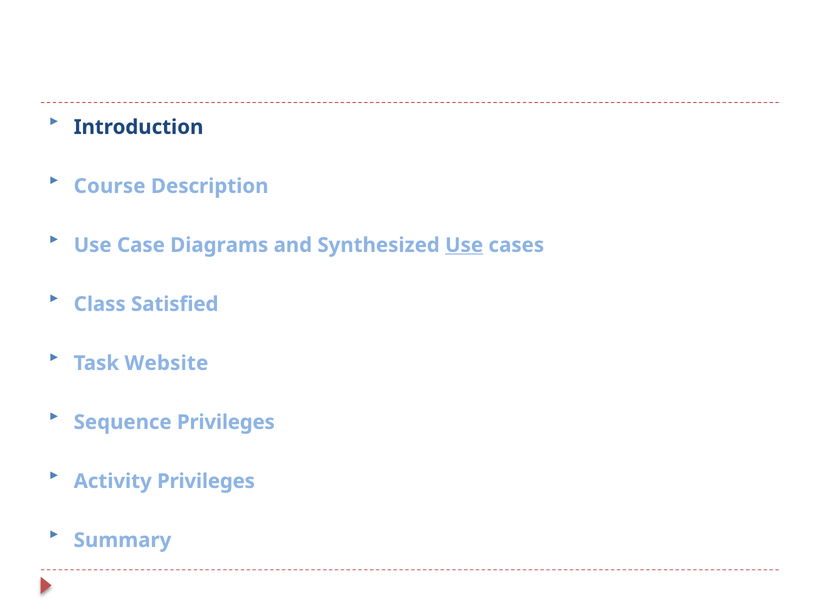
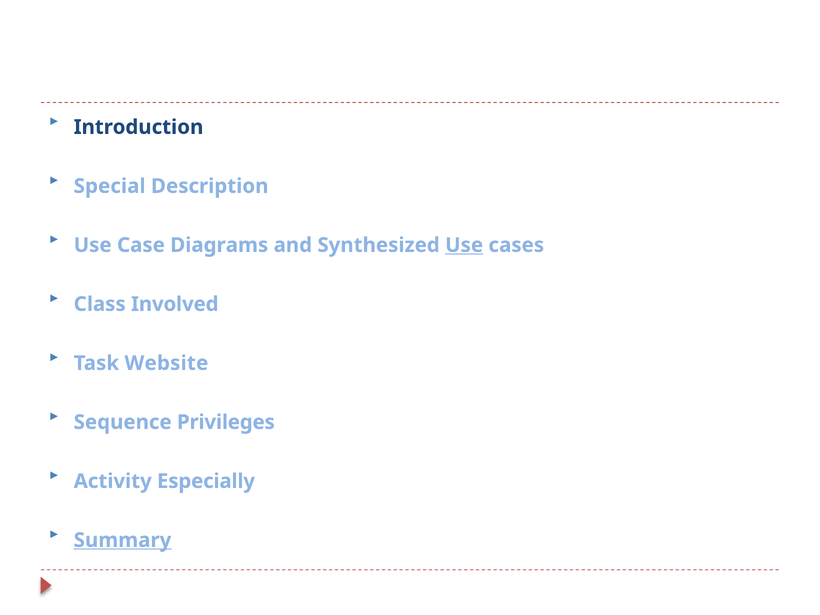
Course: Course -> Special
Satisfied: Satisfied -> Involved
Activity Privileges: Privileges -> Especially
Summary underline: none -> present
